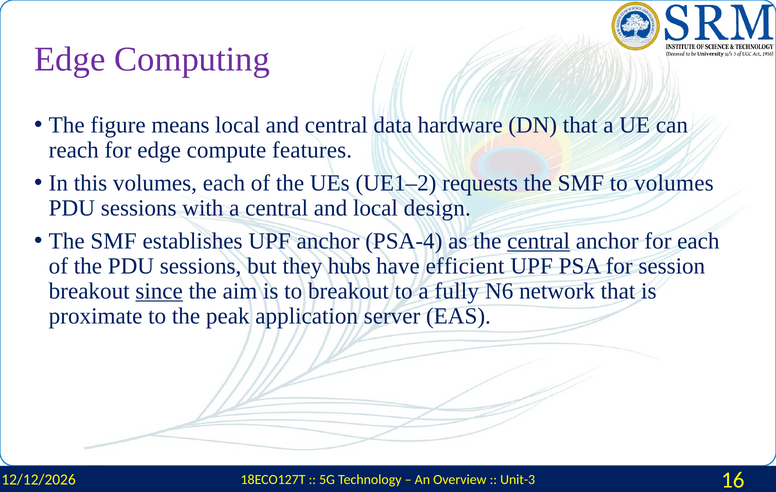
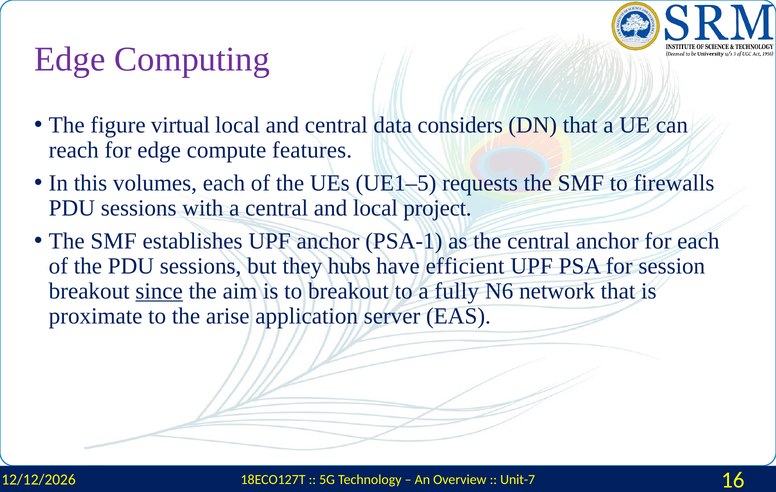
means: means -> virtual
hardware: hardware -> considers
UE1–2: UE1–2 -> UE1–5
to volumes: volumes -> firewalls
design: design -> project
PSA-4: PSA-4 -> PSA-1
central at (539, 241) underline: present -> none
peak: peak -> arise
Unit-3: Unit-3 -> Unit-7
